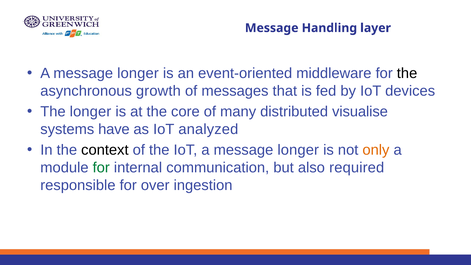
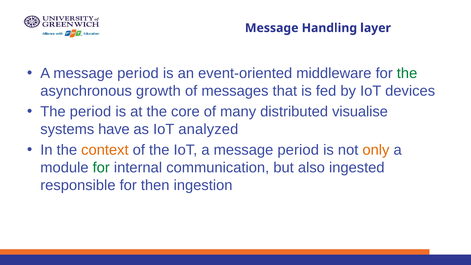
longer at (138, 73): longer -> period
the at (407, 73) colour: black -> green
The longer: longer -> period
context colour: black -> orange
IoT a message longer: longer -> period
required: required -> ingested
over: over -> then
